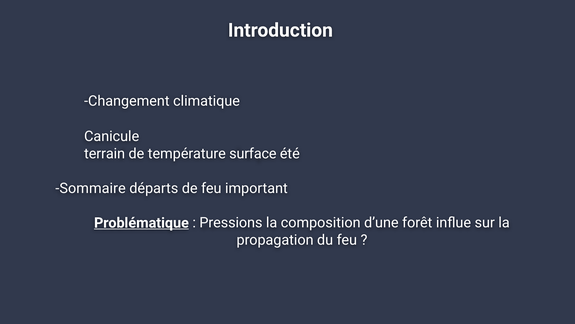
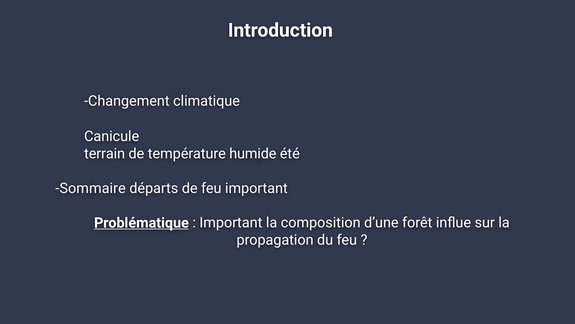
surface: surface -> humide
Pressions at (231, 223): Pressions -> Important
